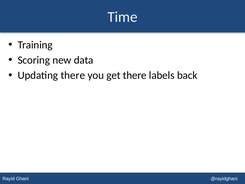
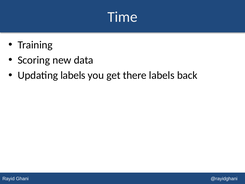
Updating there: there -> labels
